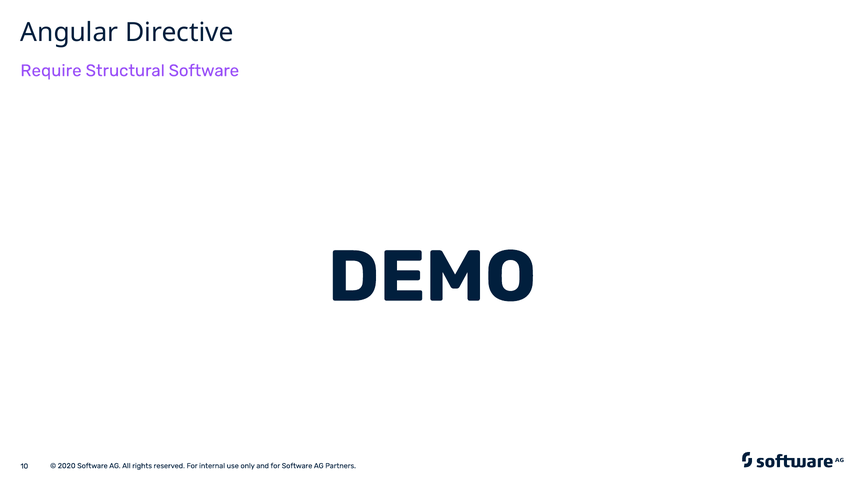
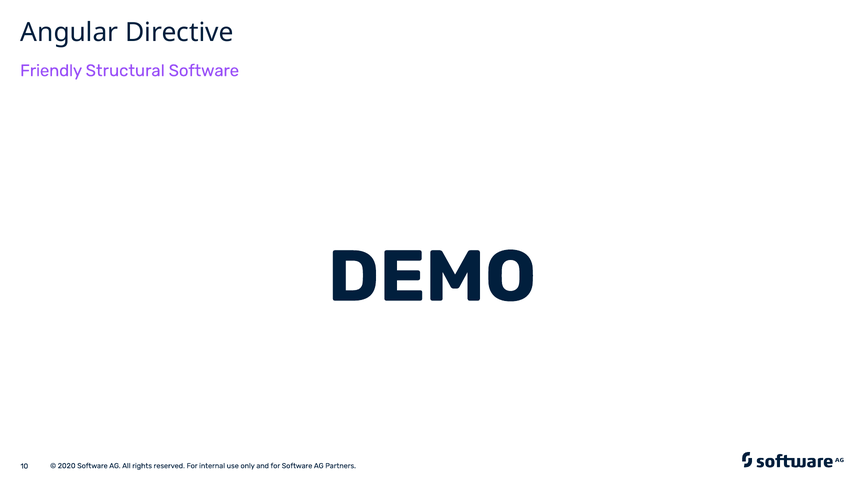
Require: Require -> Friendly
